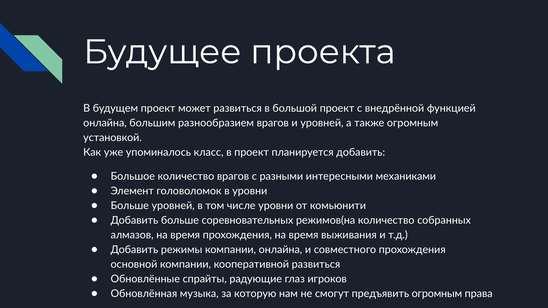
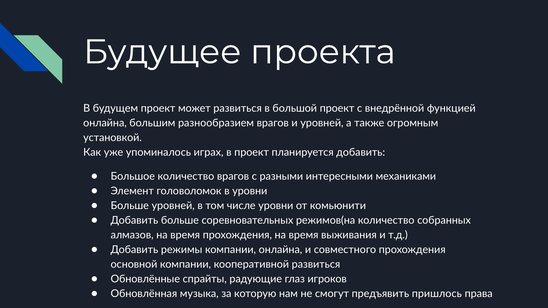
класс: класс -> играх
предъявить огромным: огромным -> пришлось
